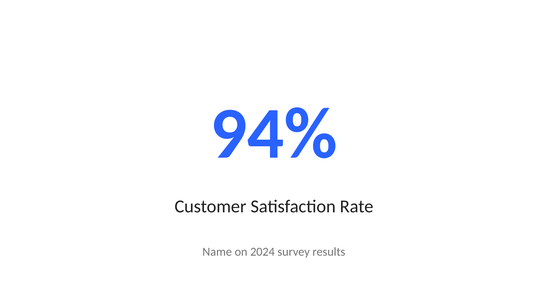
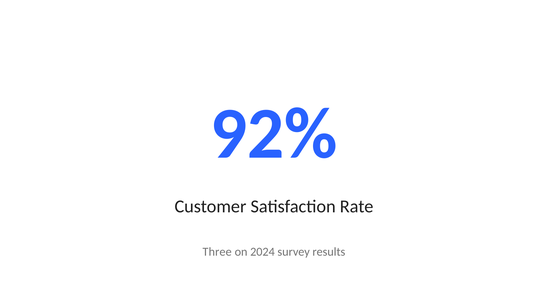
94%: 94% -> 92%
Name: Name -> Three
